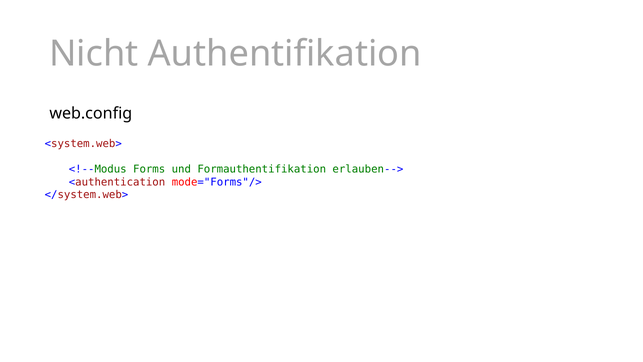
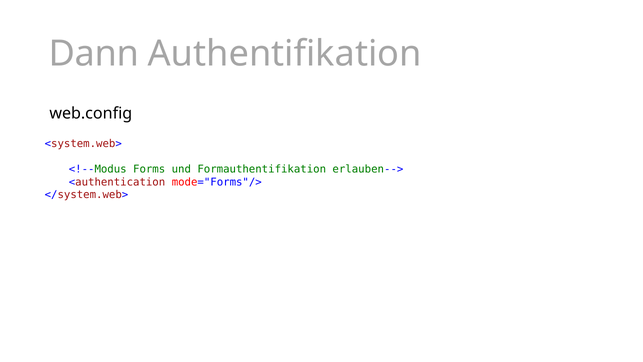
Nicht: Nicht -> Dann
